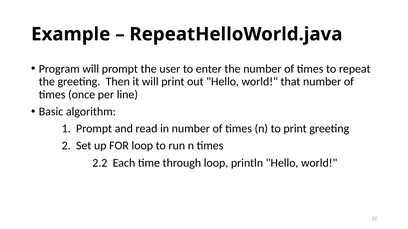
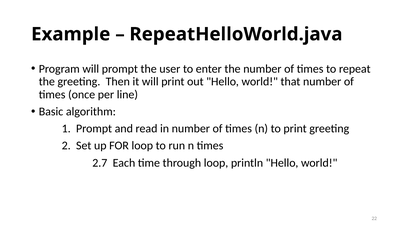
2.2: 2.2 -> 2.7
